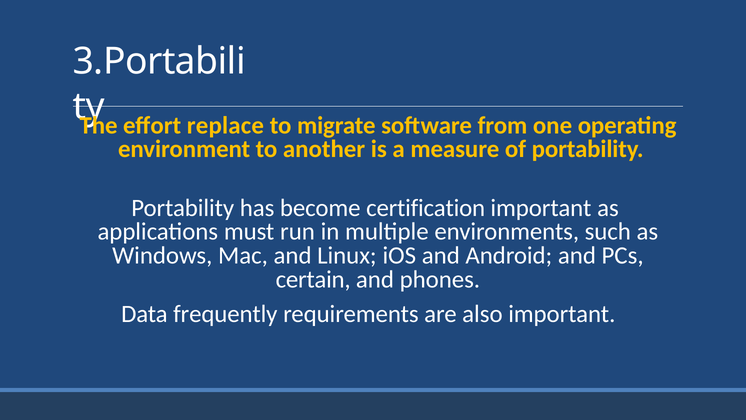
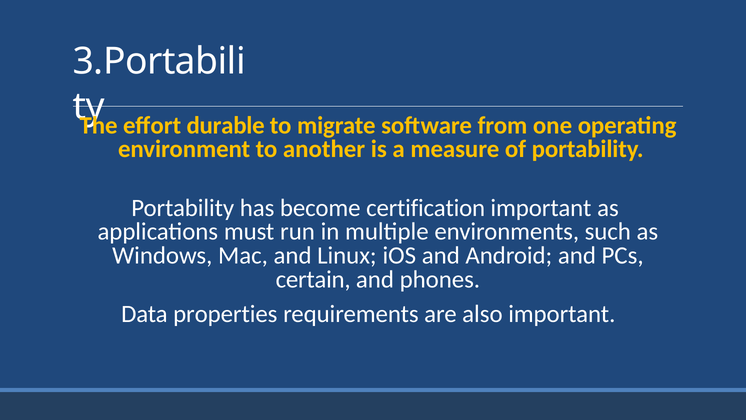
replace: replace -> durable
frequently: frequently -> properties
